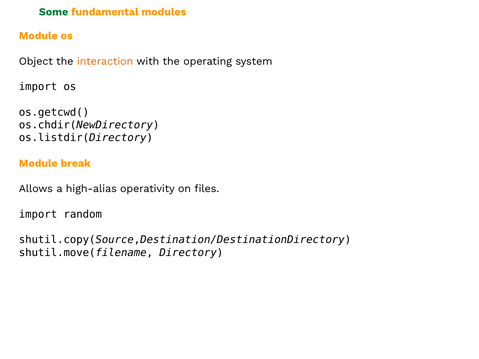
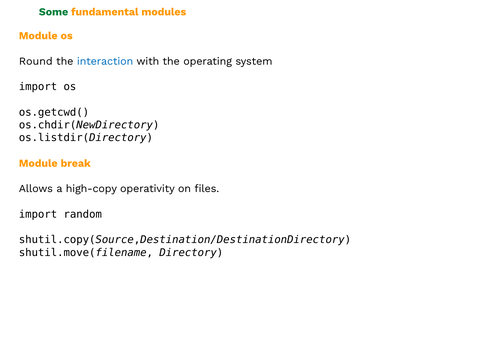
Object: Object -> Round
interaction colour: orange -> blue
high-alias: high-alias -> high-copy
